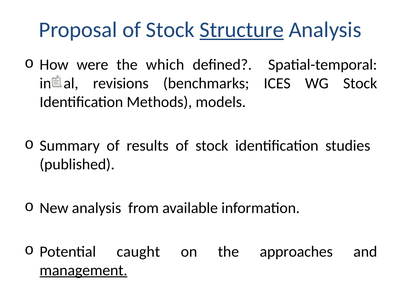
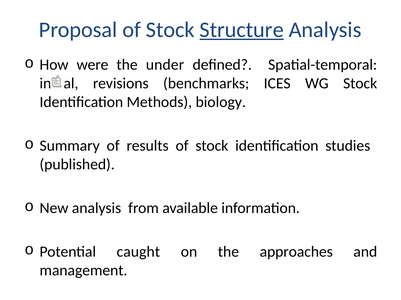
which: which -> under
models: models -> biology
management underline: present -> none
